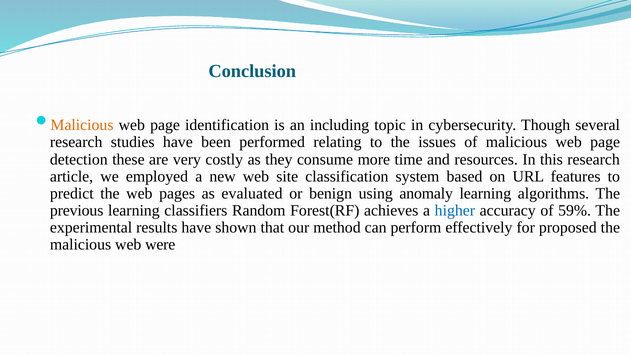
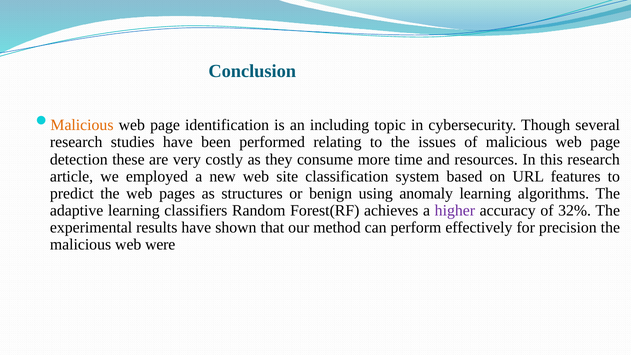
evaluated: evaluated -> structures
previous: previous -> adaptive
higher colour: blue -> purple
59%: 59% -> 32%
proposed: proposed -> precision
